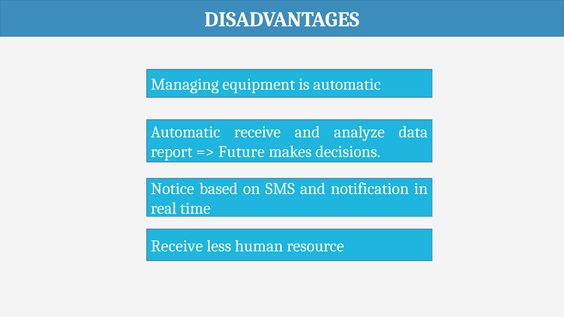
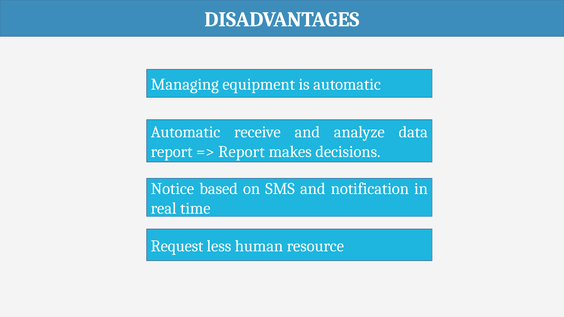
Future at (241, 152): Future -> Report
Receive at (177, 246): Receive -> Request
